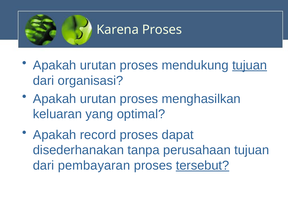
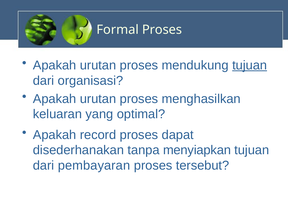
Karena: Karena -> Formal
perusahaan: perusahaan -> menyiapkan
tersebut underline: present -> none
